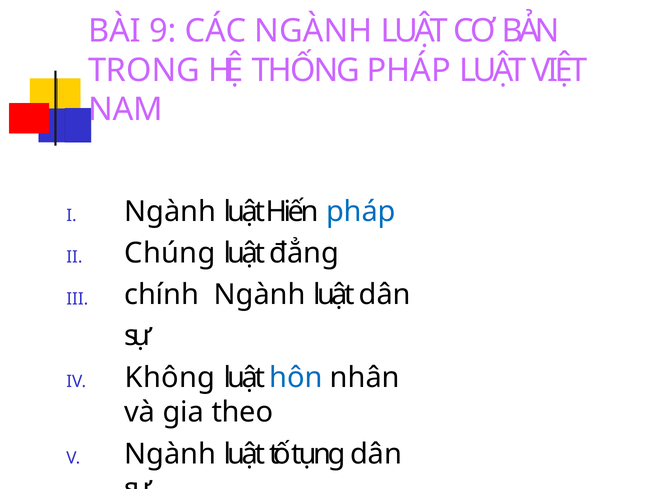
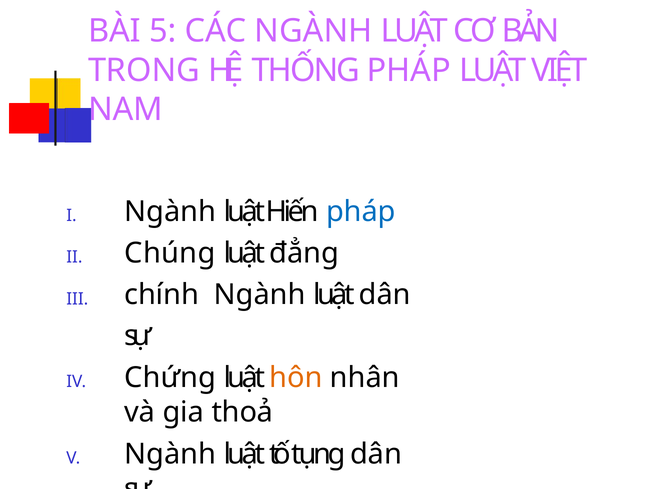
9: 9 -> 5
Không: Không -> Chứng
hôn colour: blue -> orange
theo: theo -> thoả
